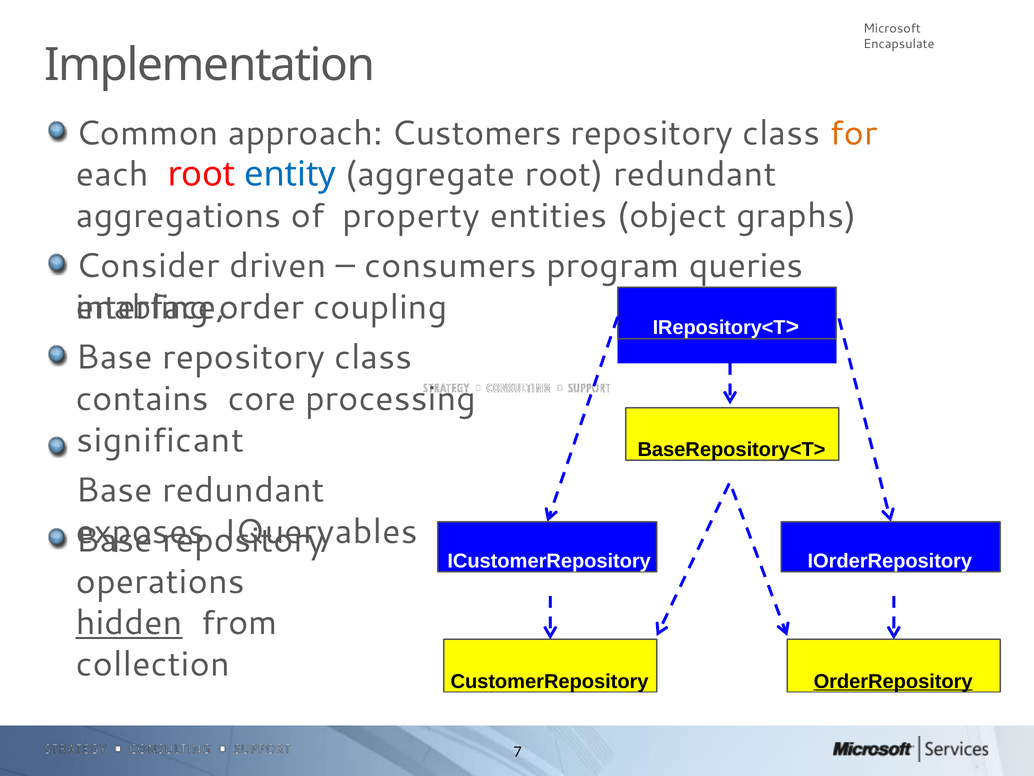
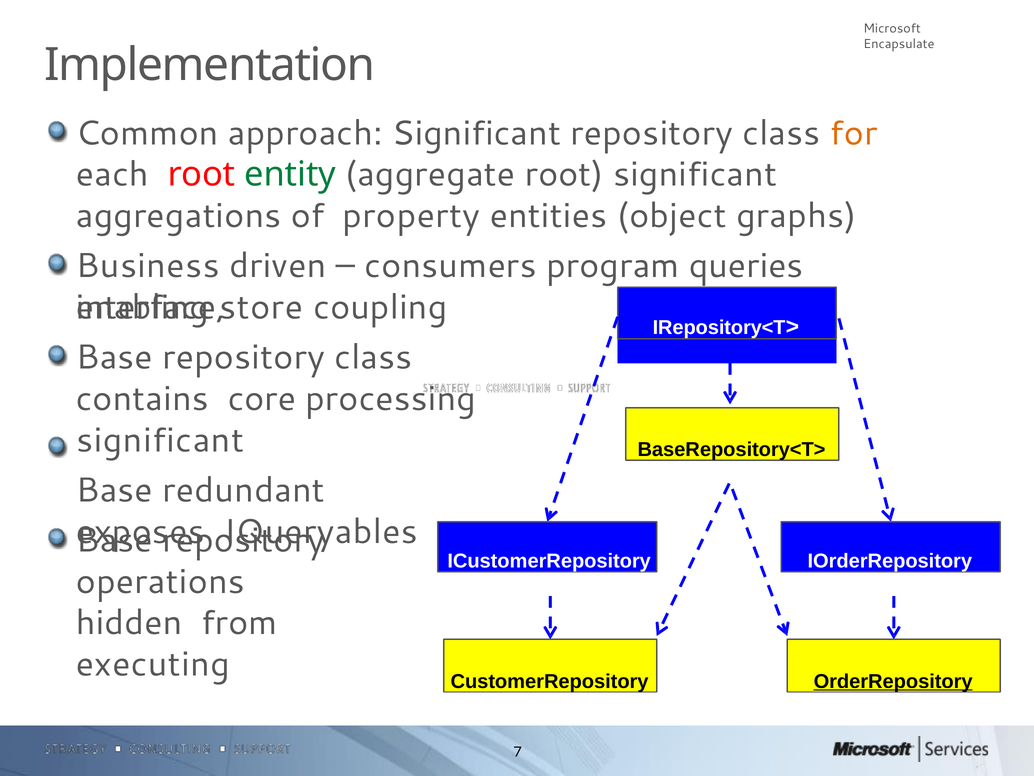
approach Customers: Customers -> Significant
entity colour: blue -> green
root redundant: redundant -> significant
Consider: Consider -> Business
order: order -> store
hidden underline: present -> none
collection: collection -> executing
